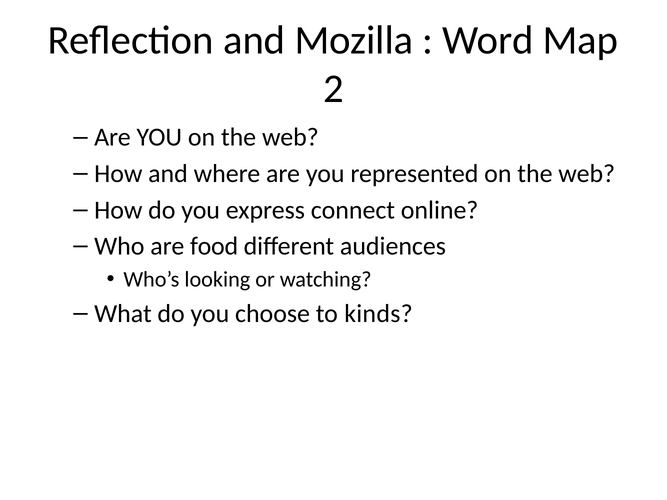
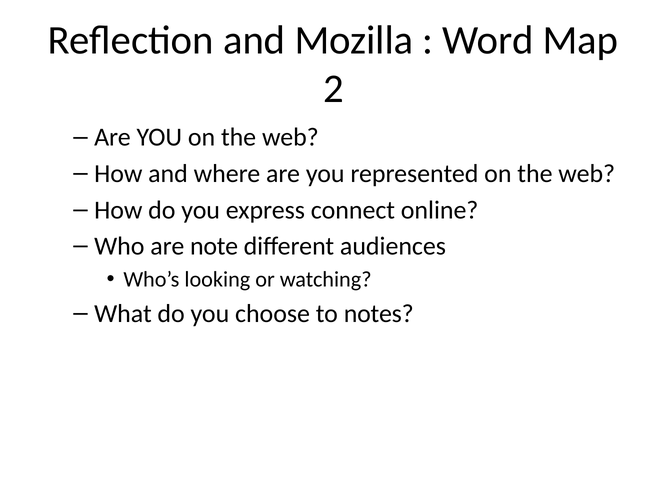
food: food -> note
kinds: kinds -> notes
